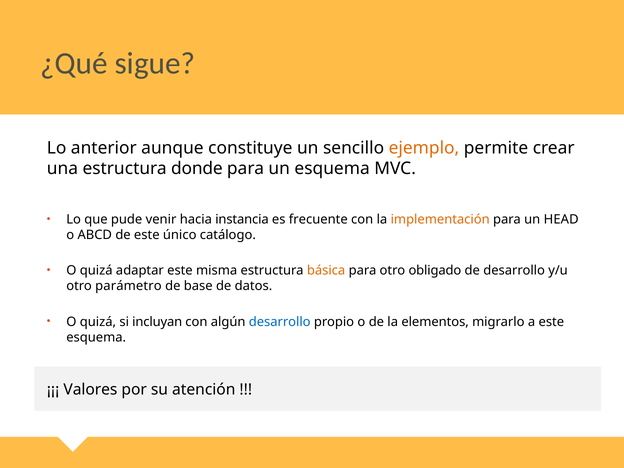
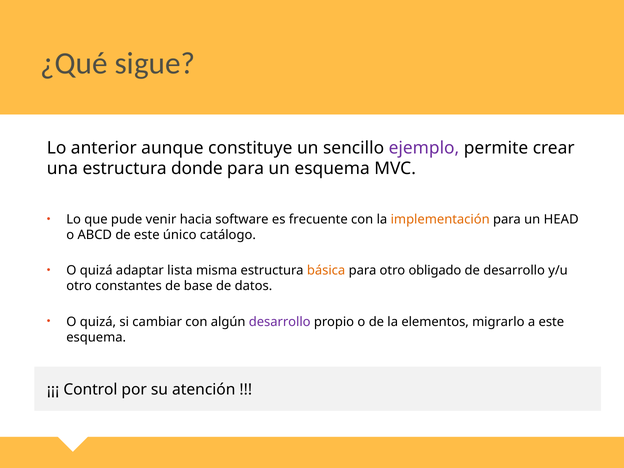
ejemplo colour: orange -> purple
instancia: instancia -> software
adaptar este: este -> lista
parámetro: parámetro -> constantes
incluyan: incluyan -> cambiar
desarrollo at (280, 322) colour: blue -> purple
Valores: Valores -> Control
